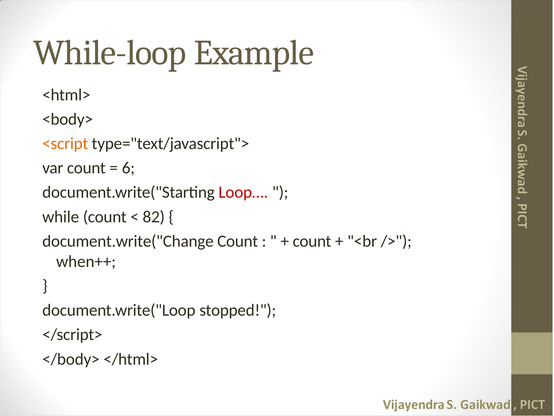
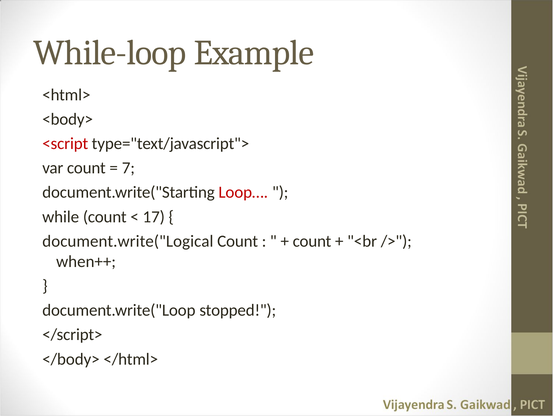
<script colour: orange -> red
6: 6 -> 7
82: 82 -> 17
document.write("Change: document.write("Change -> document.write("Logical
